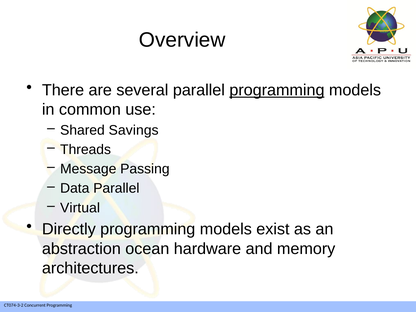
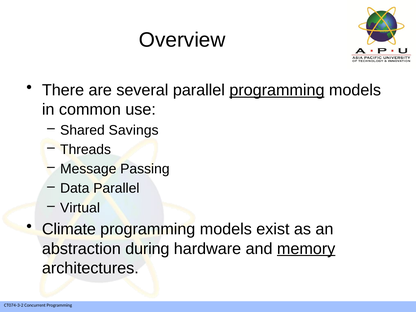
Directly: Directly -> Climate
ocean: ocean -> during
memory underline: none -> present
